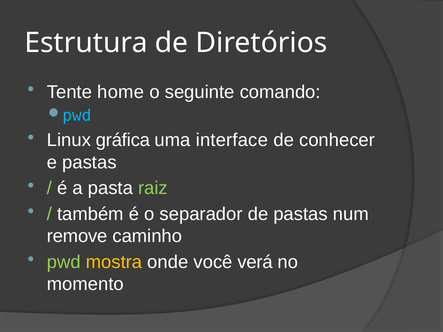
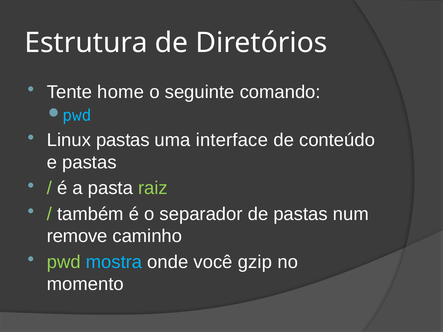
Linux gráfica: gráfica -> pastas
conhecer: conhecer -> conteúdo
mostra colour: yellow -> light blue
verá: verá -> gzip
